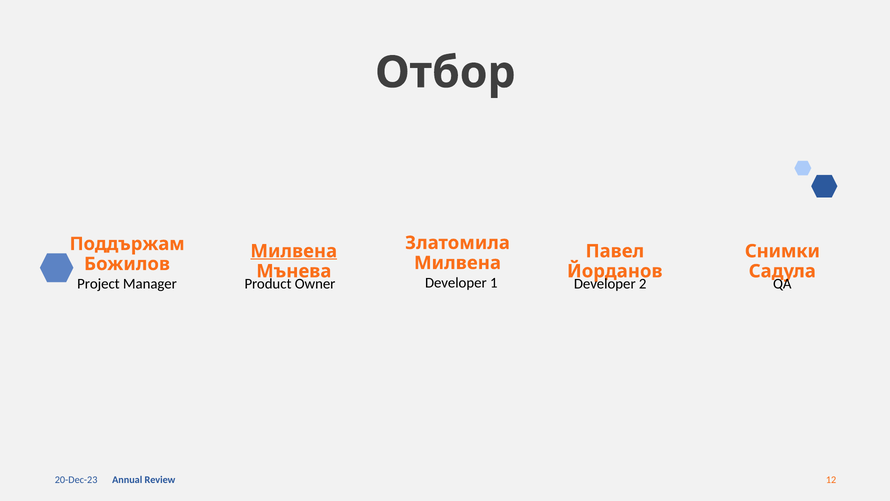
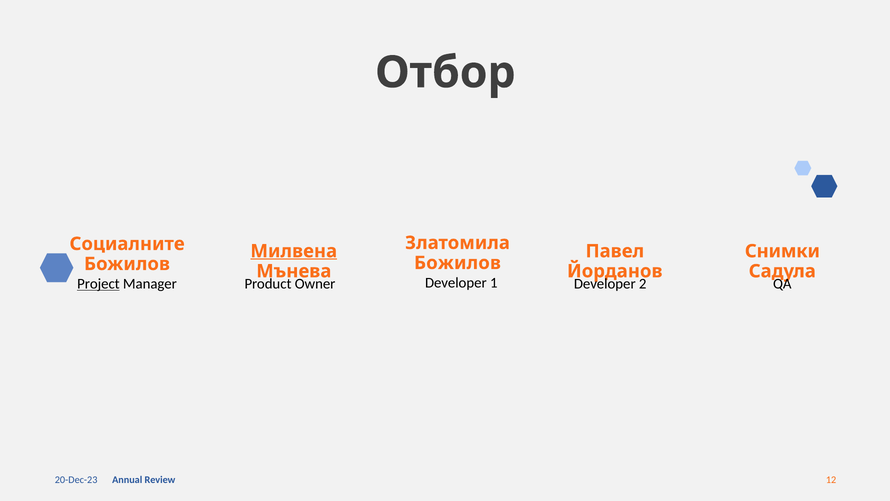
Поддържам: Поддържам -> Социалните
Милвена at (458, 263): Милвена -> Божилов
Project underline: none -> present
